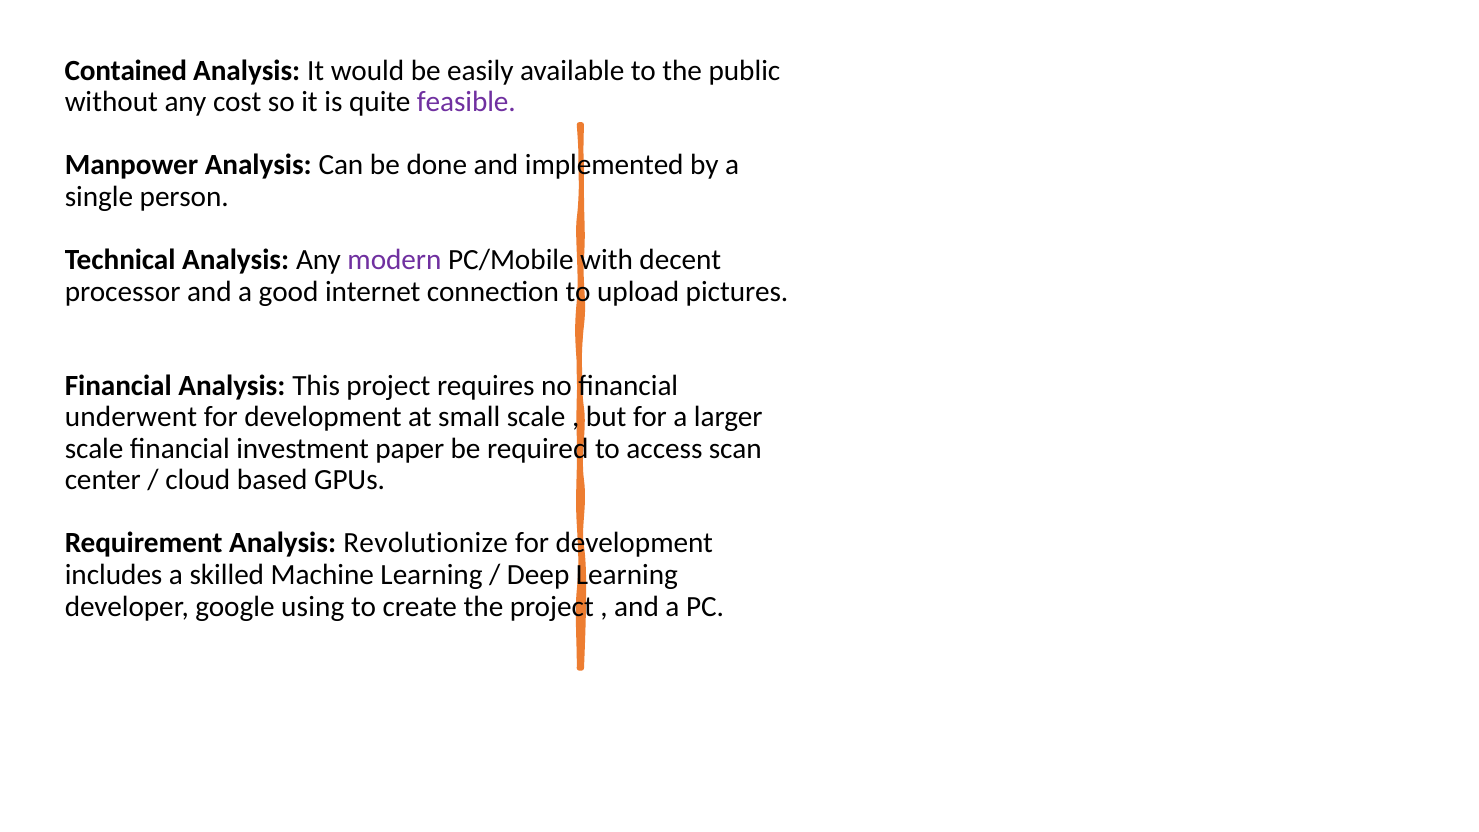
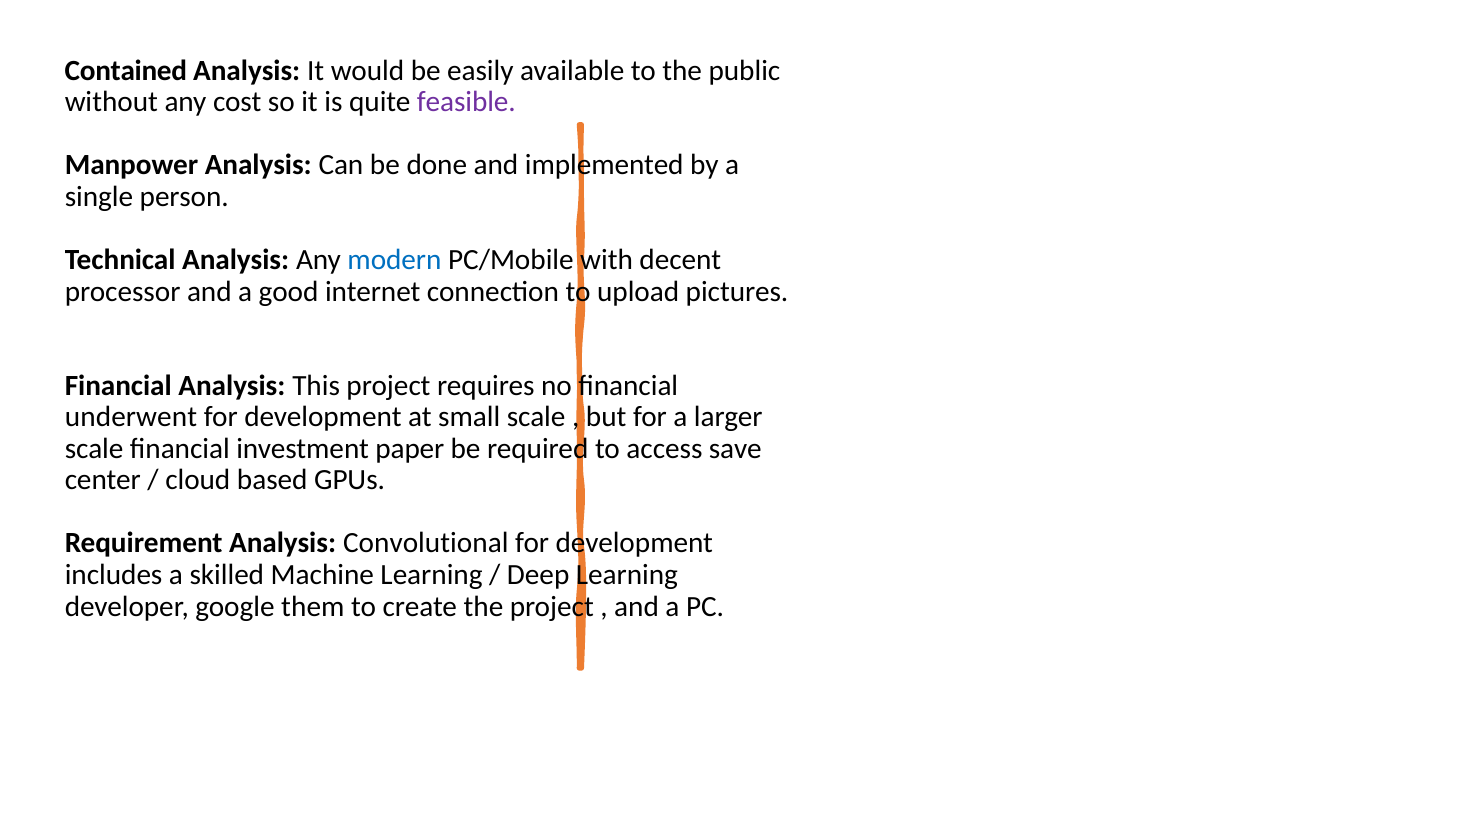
modern colour: purple -> blue
scan: scan -> save
Revolutionize: Revolutionize -> Convolutional
using: using -> them
